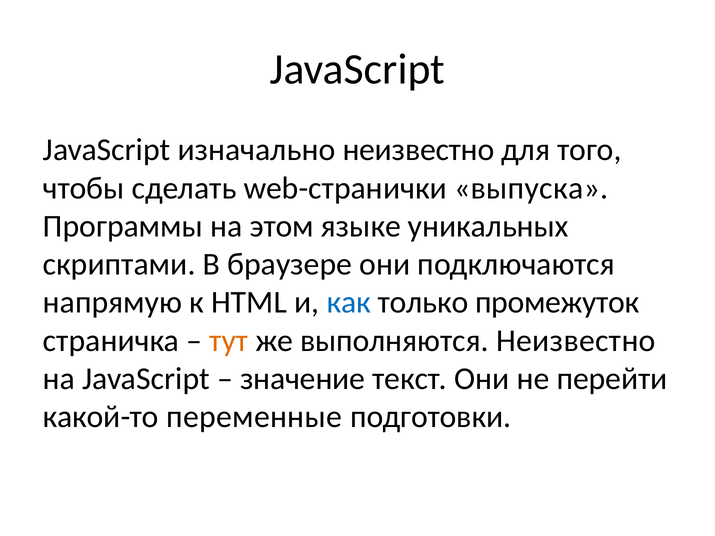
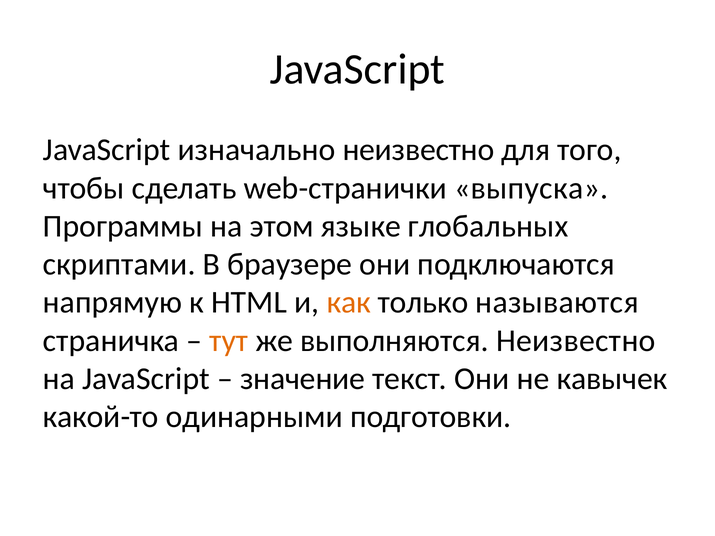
уникальных: уникальных -> глобальных
как colour: blue -> orange
промежуток: промежуток -> называются
перейти: перейти -> кавычек
переменные: переменные -> одинарными
